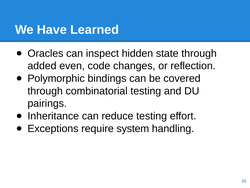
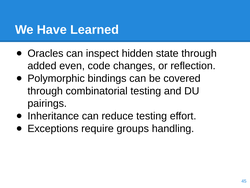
system: system -> groups
